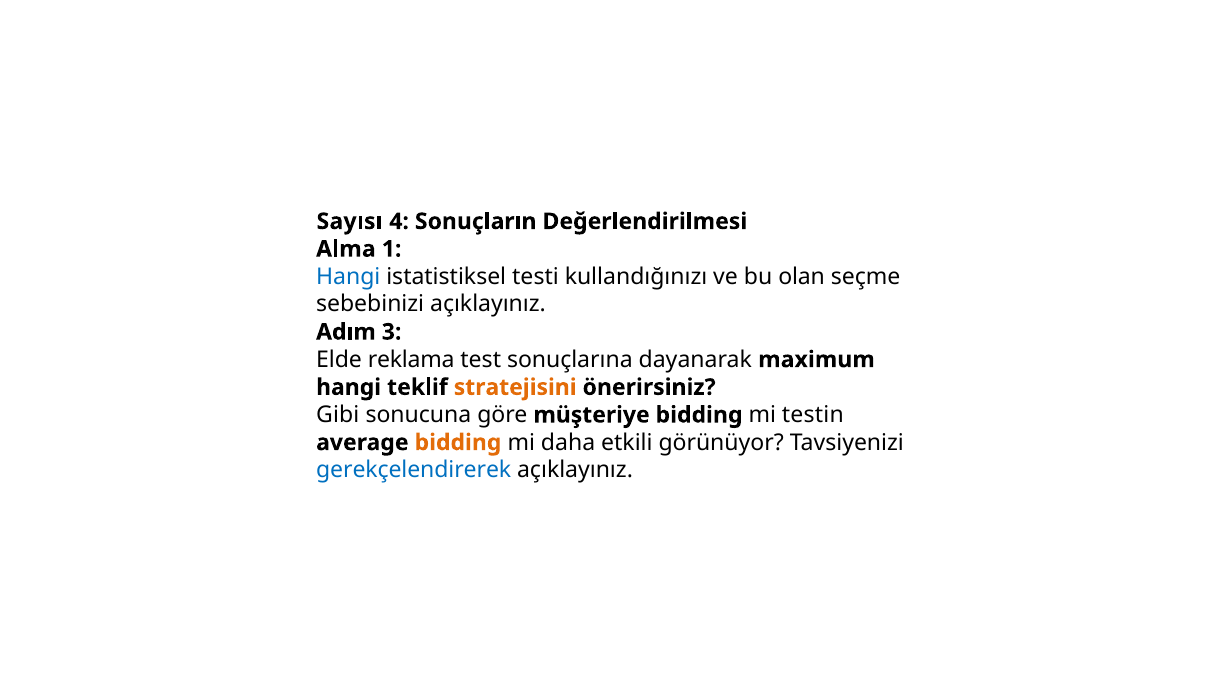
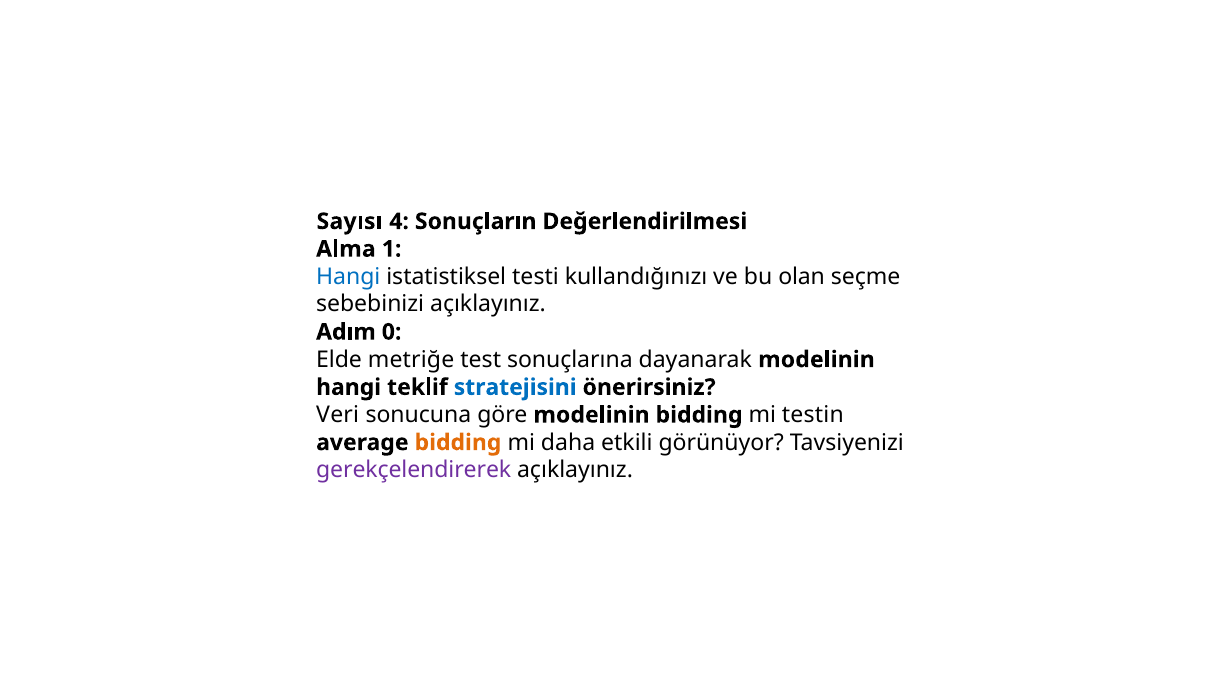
3: 3 -> 0
reklama: reklama -> metriğe
dayanarak maximum: maximum -> modelinin
stratejisini colour: orange -> blue
Gibi: Gibi -> Veri
göre müşteriye: müşteriye -> modelinin
gerekçelendirerek colour: blue -> purple
